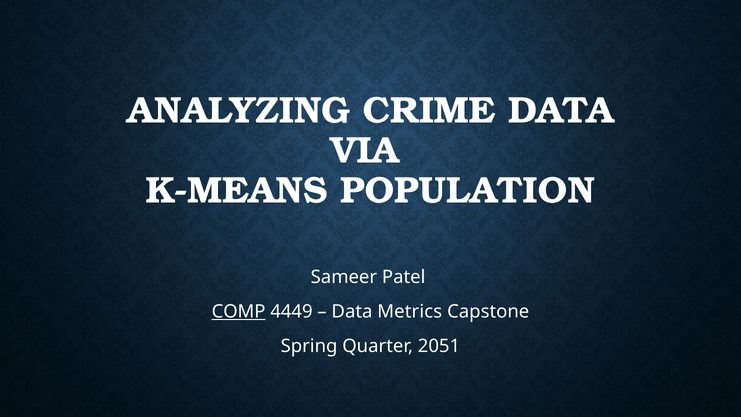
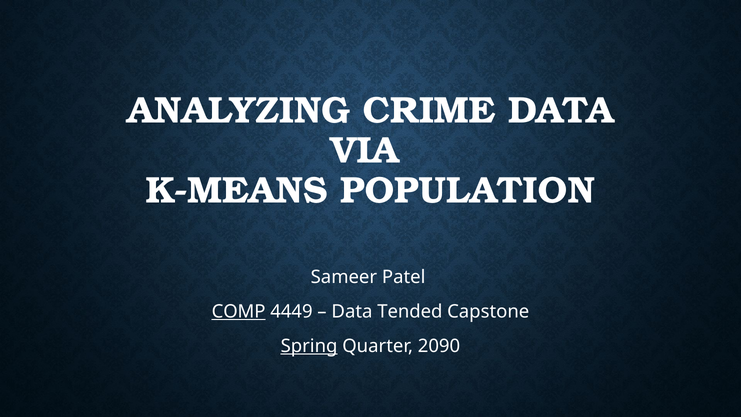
Metrics: Metrics -> Tended
Spring underline: none -> present
2051: 2051 -> 2090
